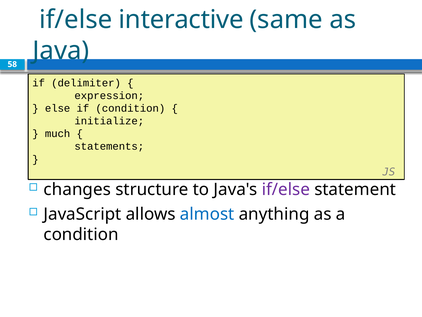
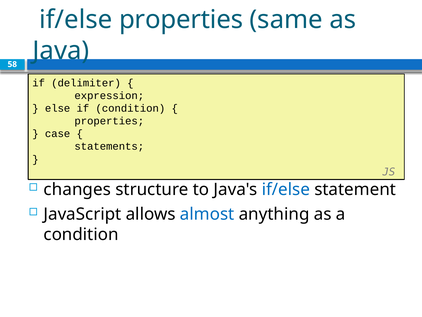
if/else interactive: interactive -> properties
initialize at (109, 121): initialize -> properties
much: much -> case
if/else at (286, 189) colour: purple -> blue
